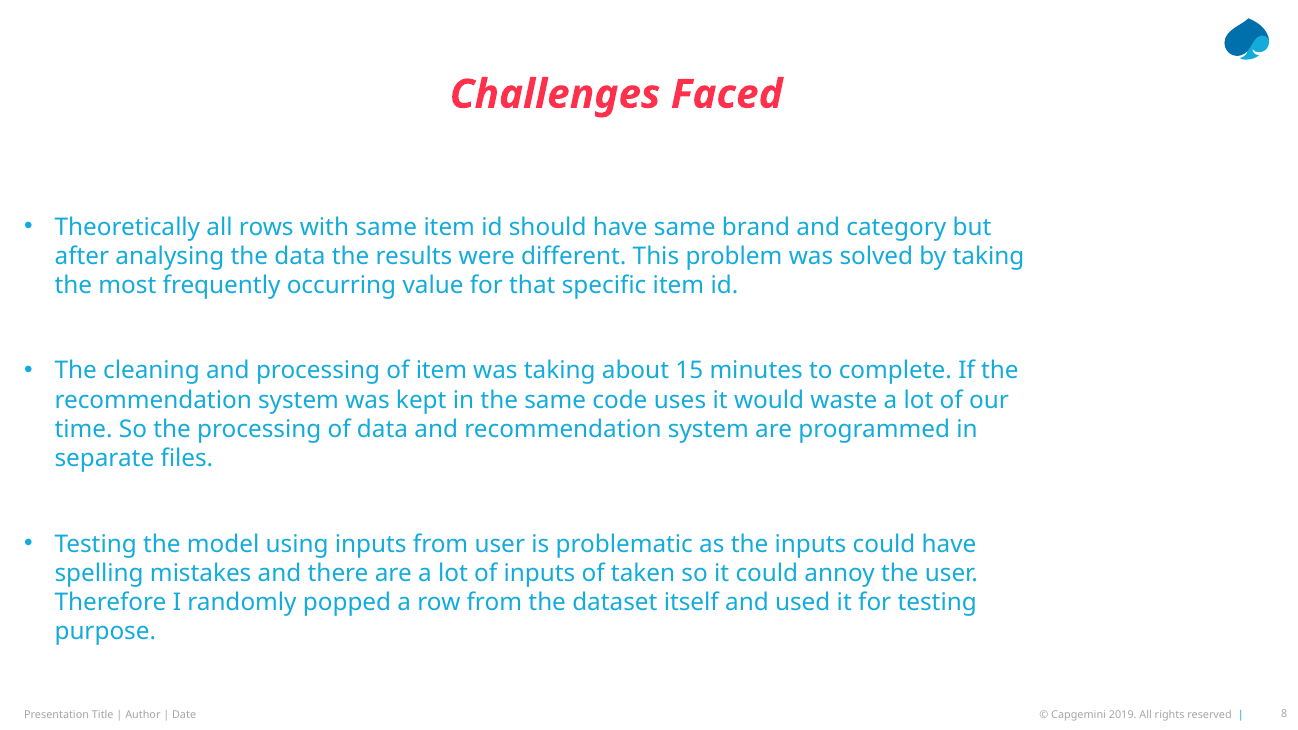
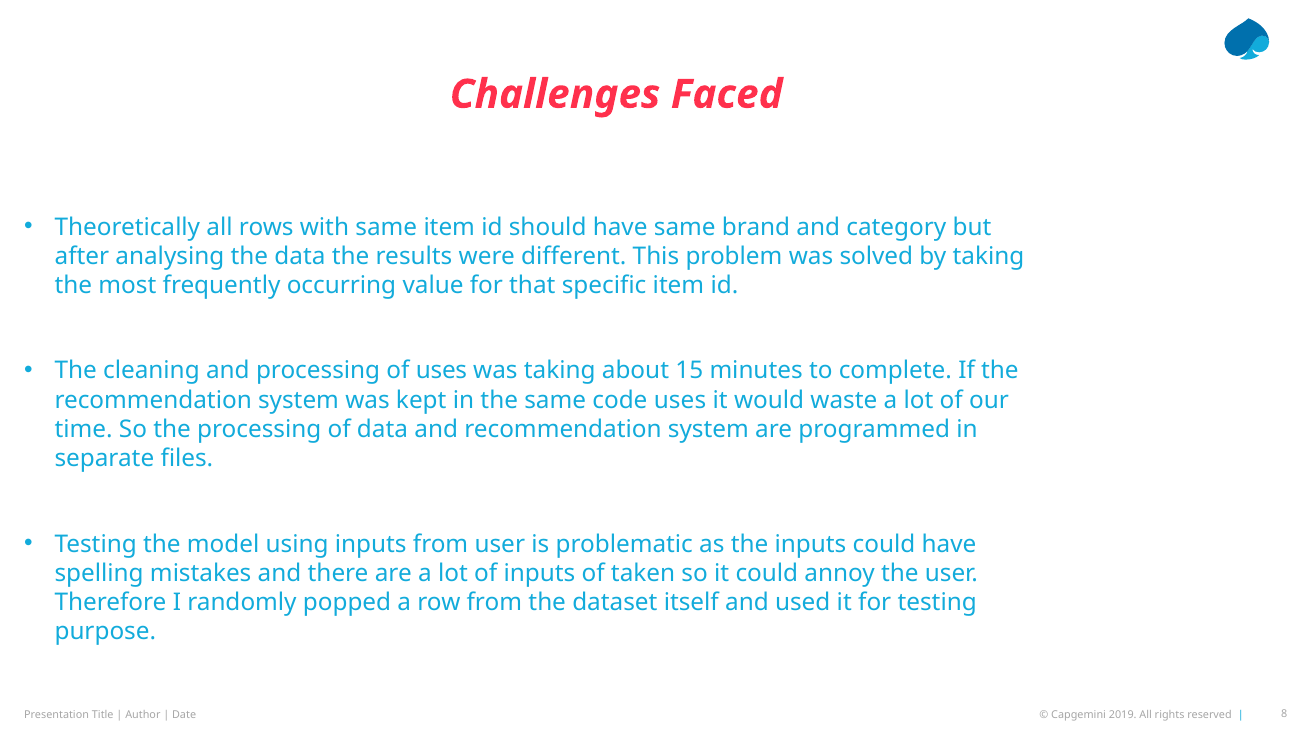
of item: item -> uses
